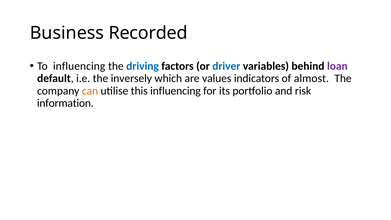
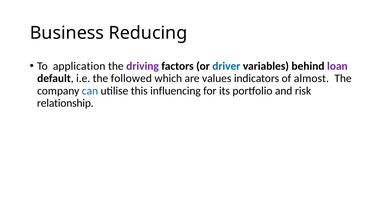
Recorded: Recorded -> Reducing
To influencing: influencing -> application
driving colour: blue -> purple
inversely: inversely -> followed
can colour: orange -> blue
information: information -> relationship
